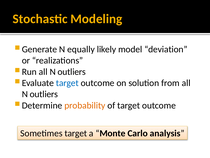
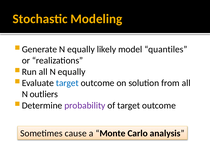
deviation: deviation -> quantiles
outliers at (72, 72): outliers -> equally
probability colour: orange -> purple
Sometimes target: target -> cause
